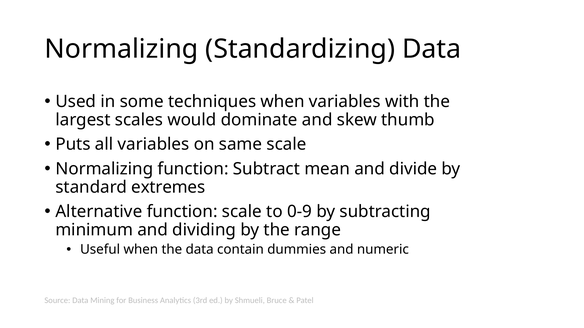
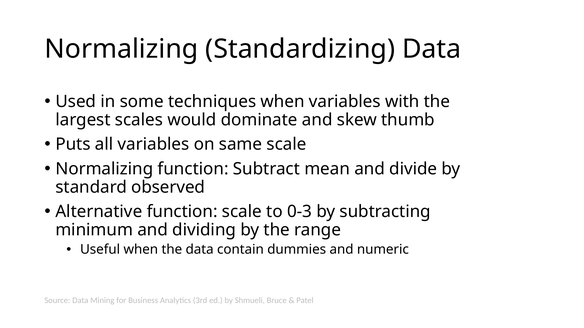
extremes: extremes -> observed
0-9: 0-9 -> 0-3
